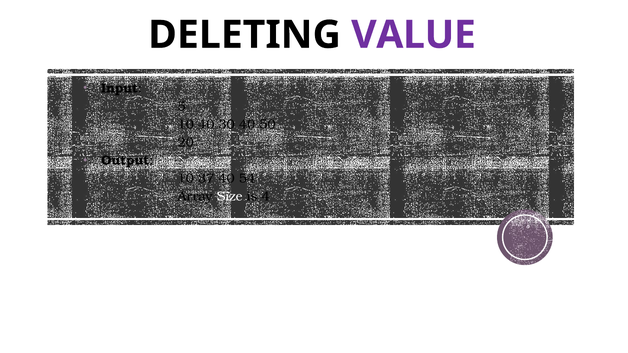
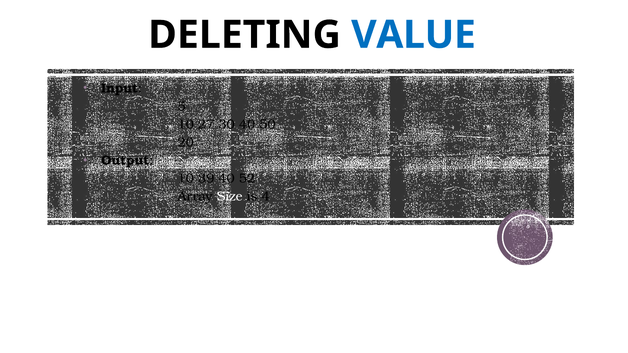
VALUE colour: purple -> blue
10 40: 40 -> 27
37: 37 -> 39
54: 54 -> 52
